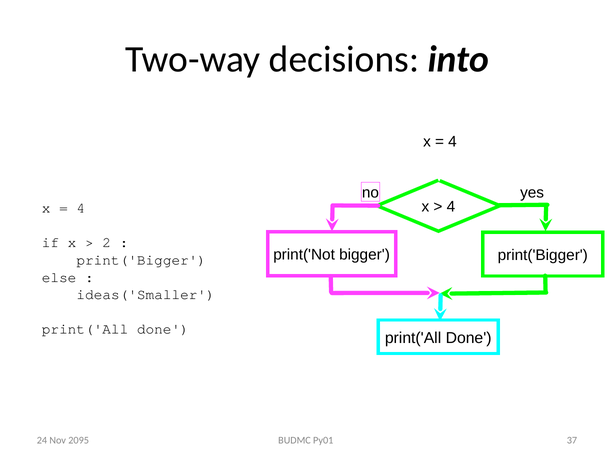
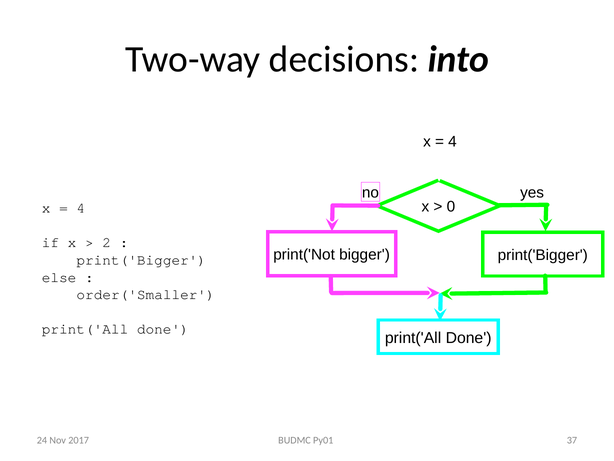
4 at (451, 207): 4 -> 0
ideas('Smaller: ideas('Smaller -> order('Smaller
2095: 2095 -> 2017
